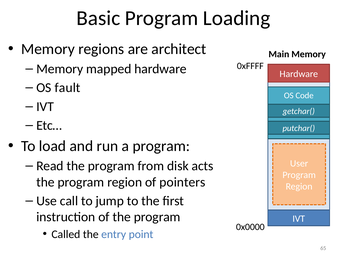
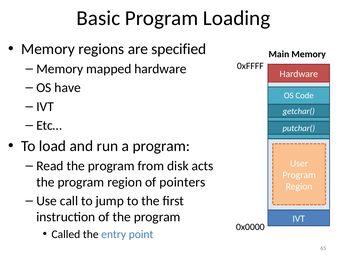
architect: architect -> specified
fault: fault -> have
